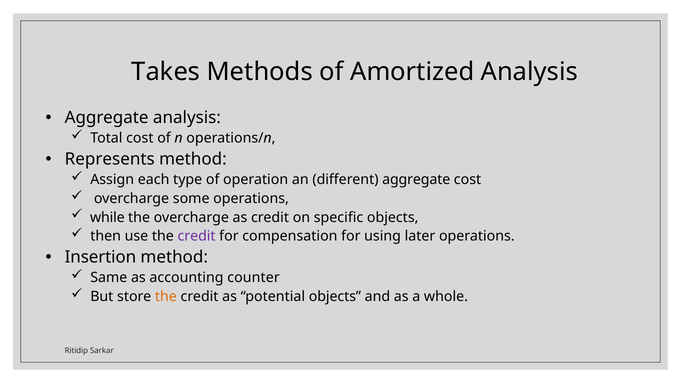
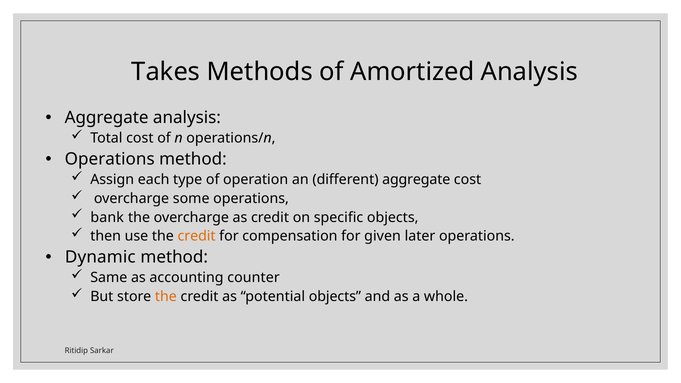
Represents at (110, 159): Represents -> Operations
while: while -> bank
credit at (197, 236) colour: purple -> orange
using: using -> given
Insertion: Insertion -> Dynamic
